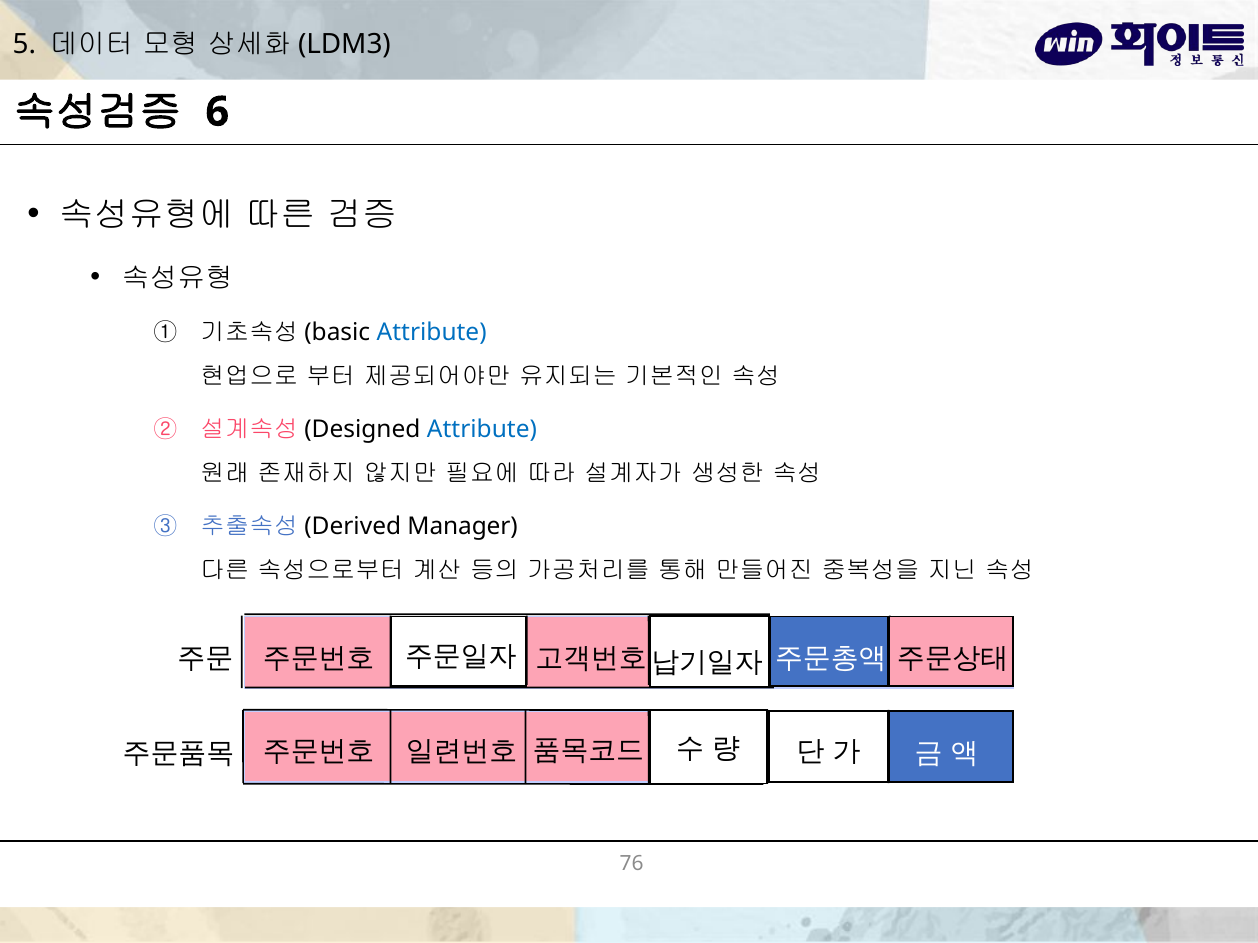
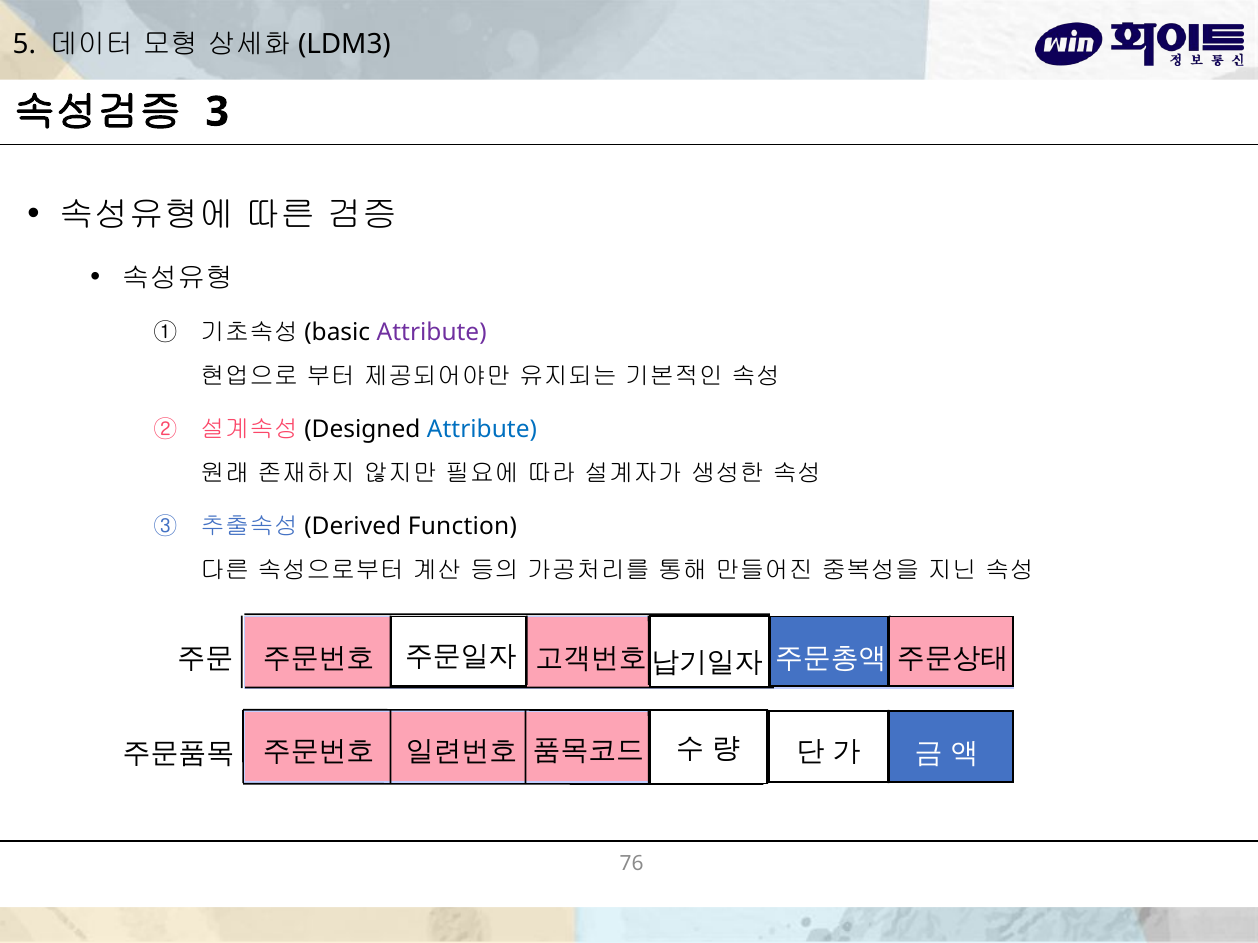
6: 6 -> 3
Attribute at (432, 333) colour: blue -> purple
Manager: Manager -> Function
